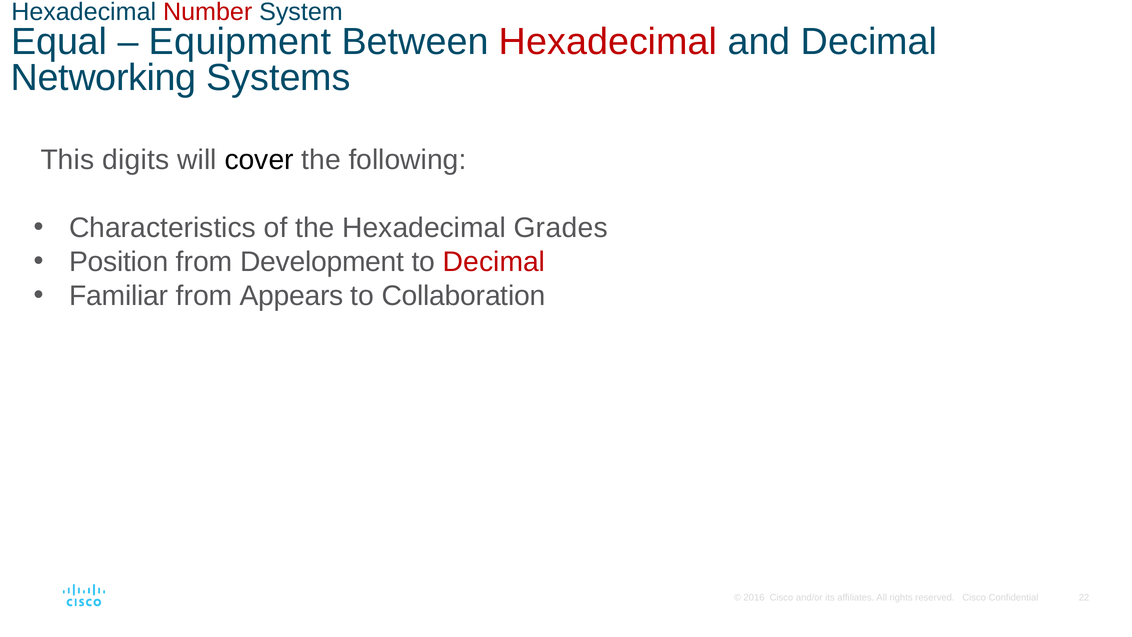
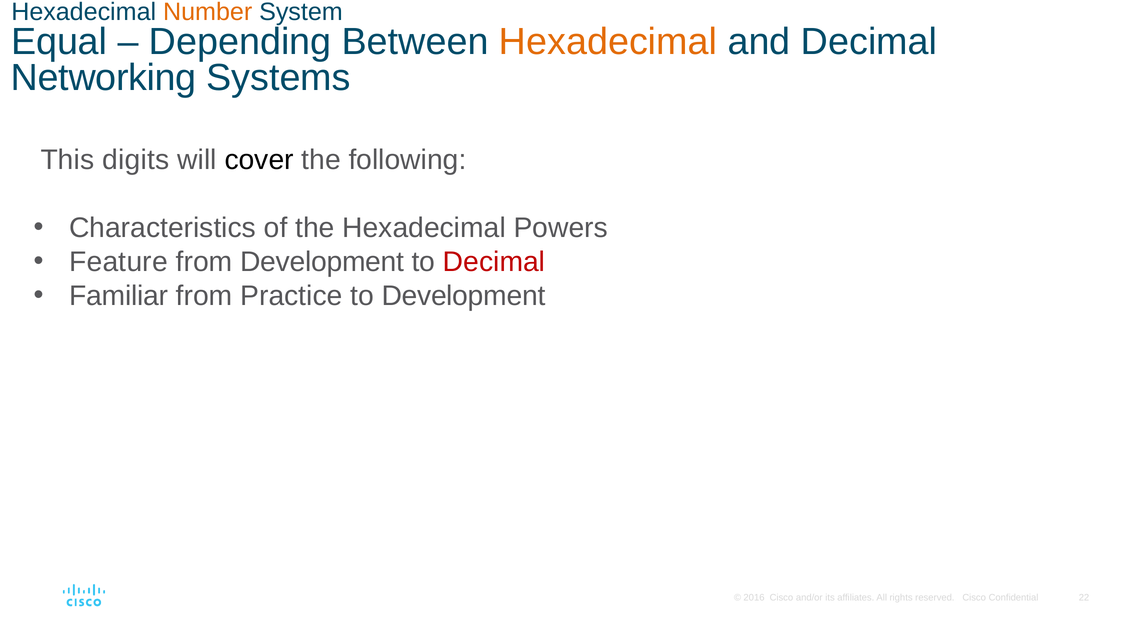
Number colour: red -> orange
Equipment: Equipment -> Depending
Hexadecimal at (608, 42) colour: red -> orange
Grades: Grades -> Powers
Position: Position -> Feature
Appears: Appears -> Practice
to Collaboration: Collaboration -> Development
